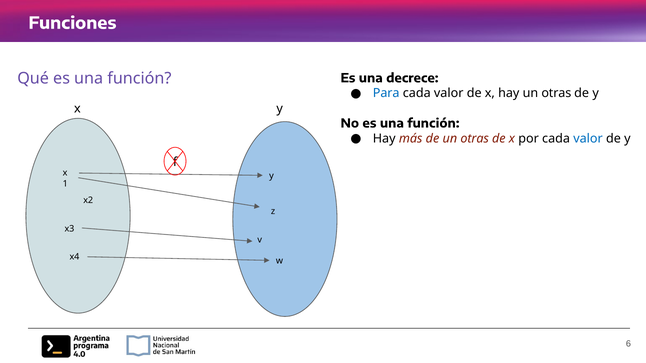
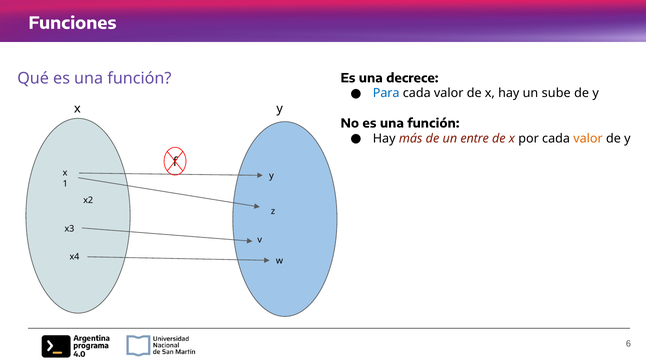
hay un otras: otras -> sube
de un otras: otras -> entre
valor at (588, 139) colour: blue -> orange
